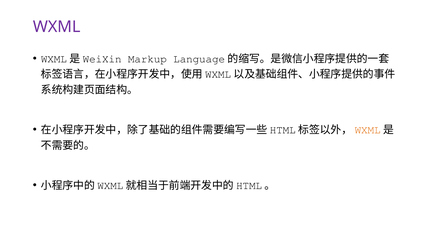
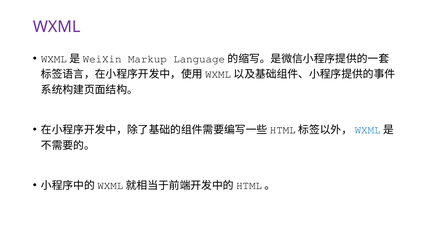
WXML at (368, 130) colour: orange -> blue
